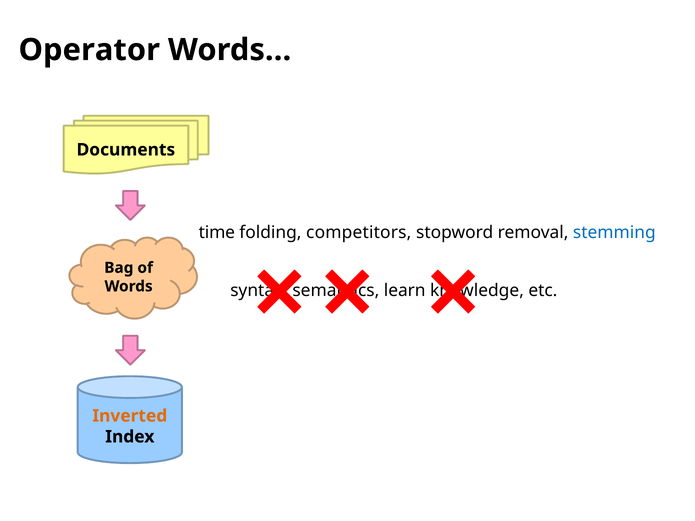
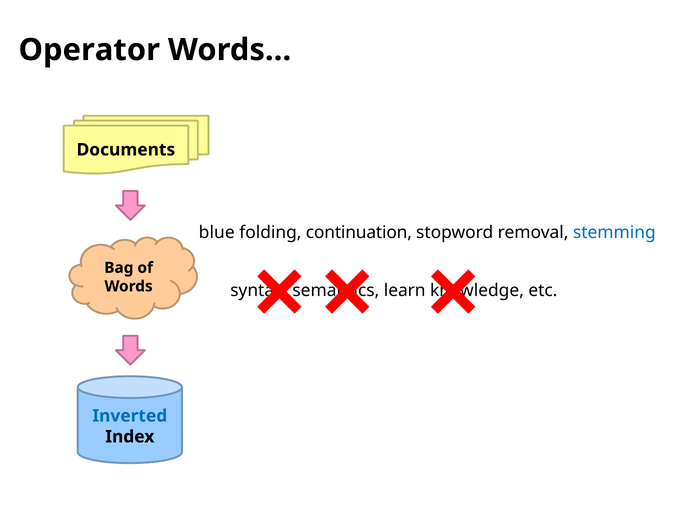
time: time -> blue
competitors: competitors -> continuation
Inverted colour: orange -> blue
